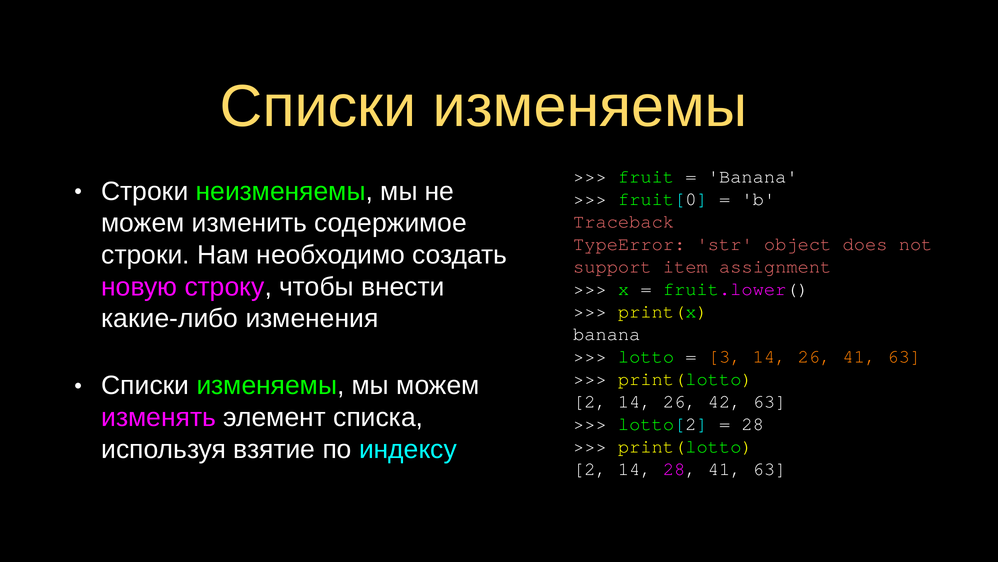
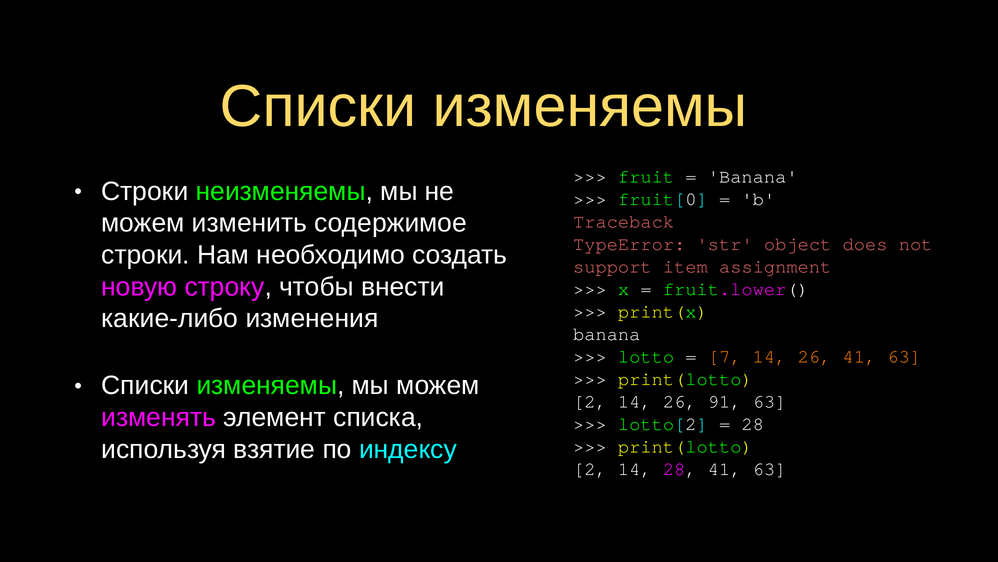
3: 3 -> 7
42: 42 -> 91
